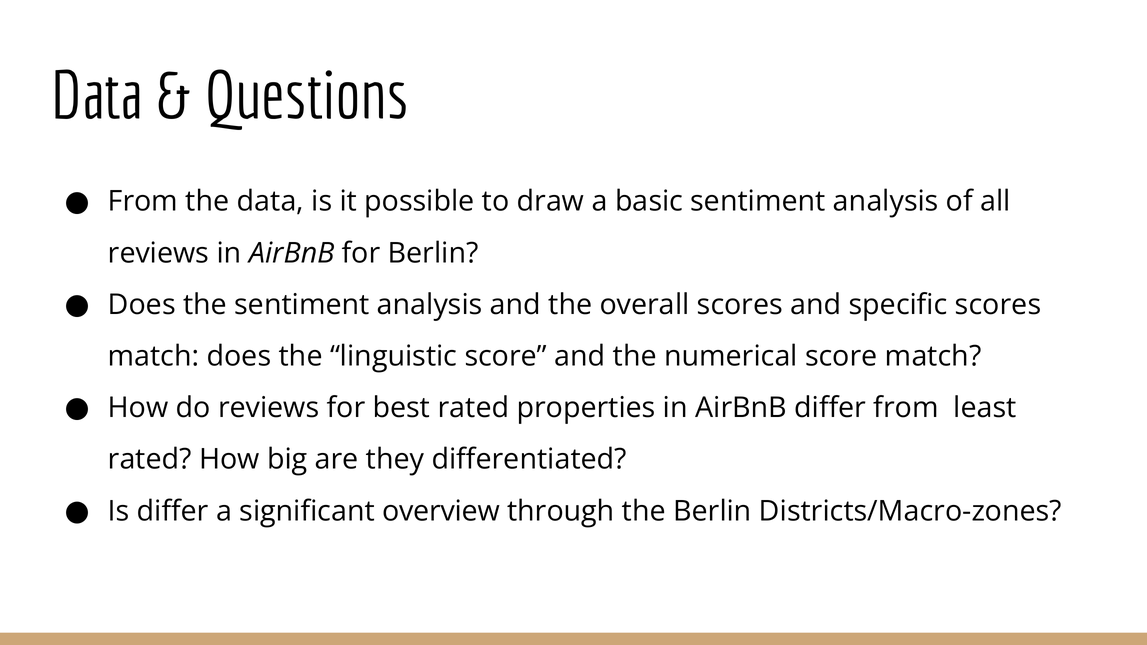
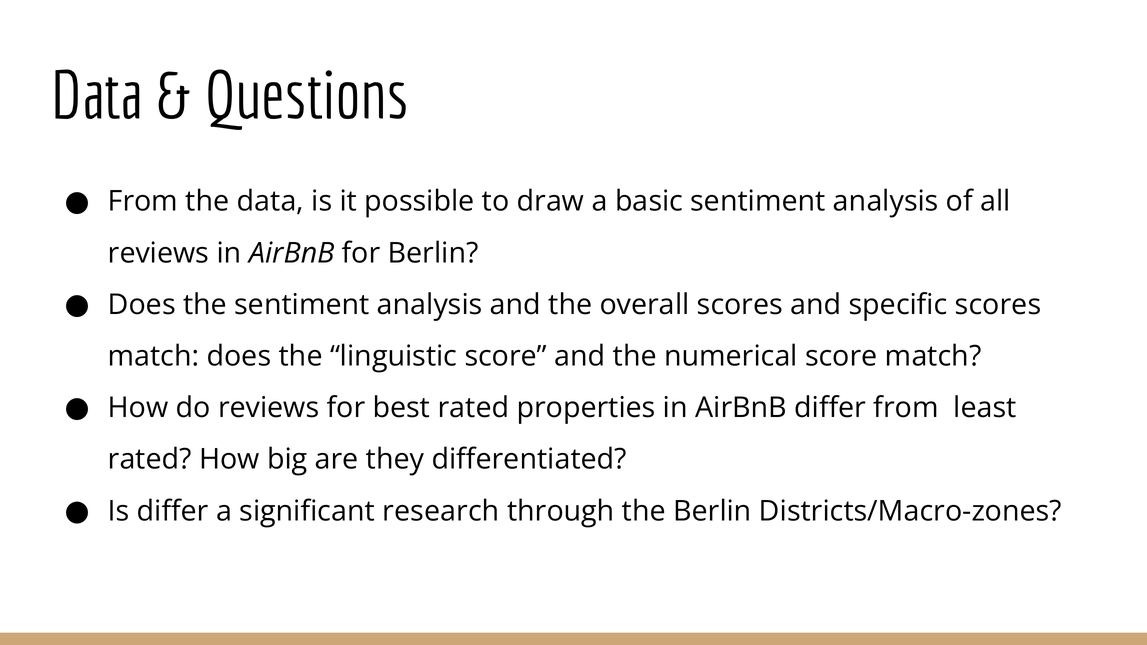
overview: overview -> research
